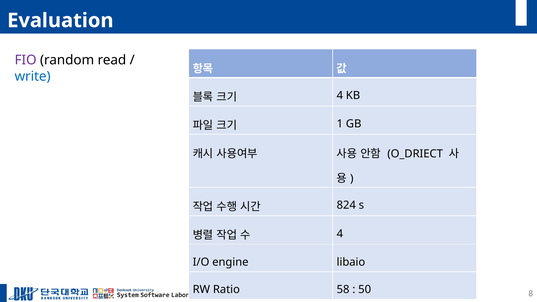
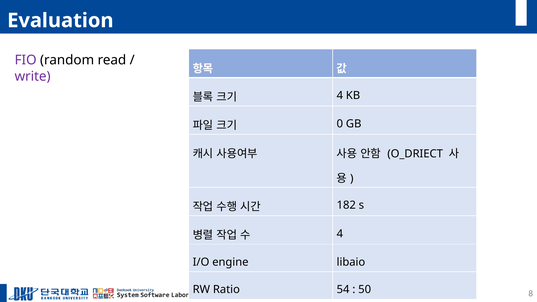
write colour: blue -> purple
1: 1 -> 0
824: 824 -> 182
58: 58 -> 54
